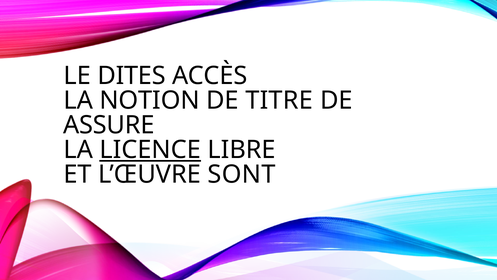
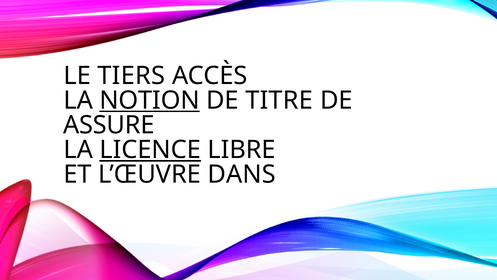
DITES: DITES -> TIERS
NOTION underline: none -> present
SONT: SONT -> DANS
